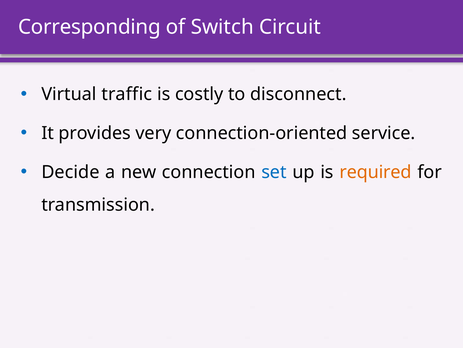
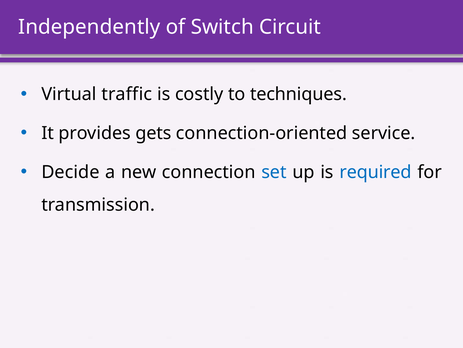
Corresponding: Corresponding -> Independently
disconnect: disconnect -> techniques
very: very -> gets
required colour: orange -> blue
